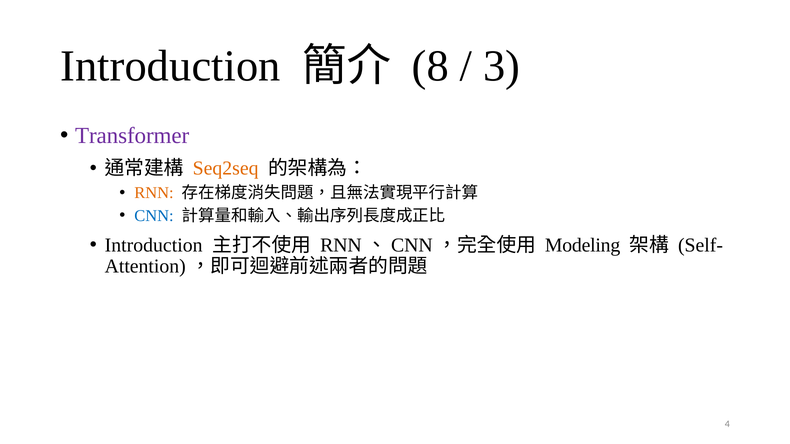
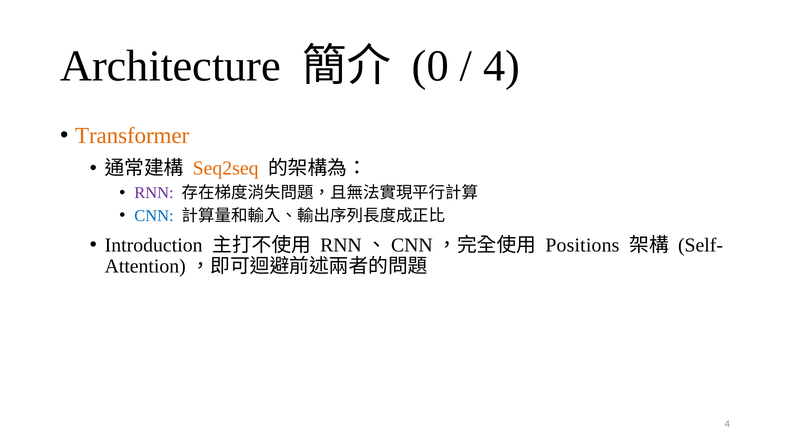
Introduction at (170, 66): Introduction -> Architecture
8: 8 -> 0
3 at (502, 66): 3 -> 4
Transformer colour: purple -> orange
RNN colour: orange -> purple
Modeling: Modeling -> Positions
